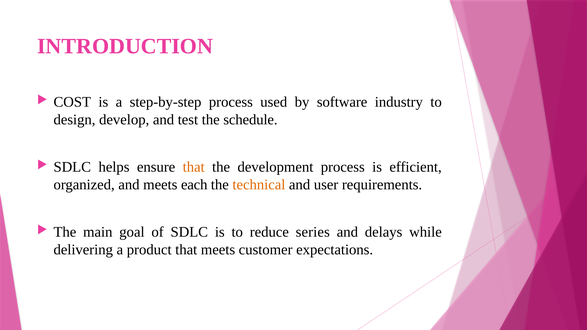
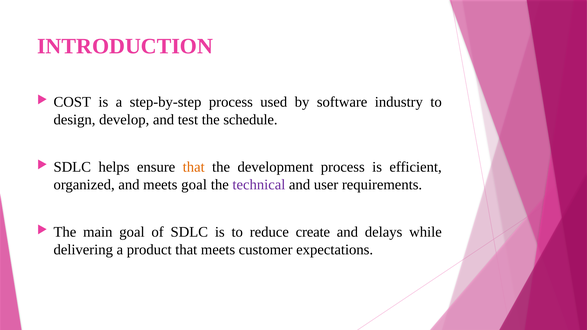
meets each: each -> goal
technical colour: orange -> purple
series: series -> create
